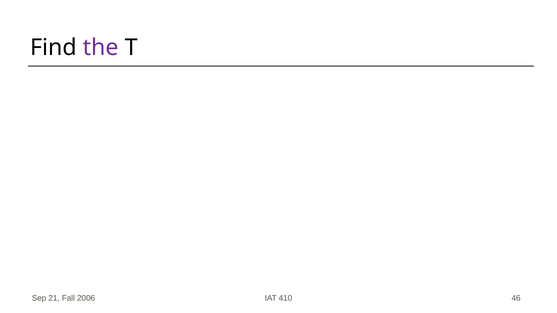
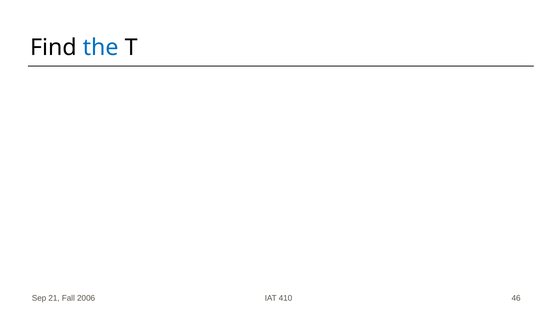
the colour: purple -> blue
